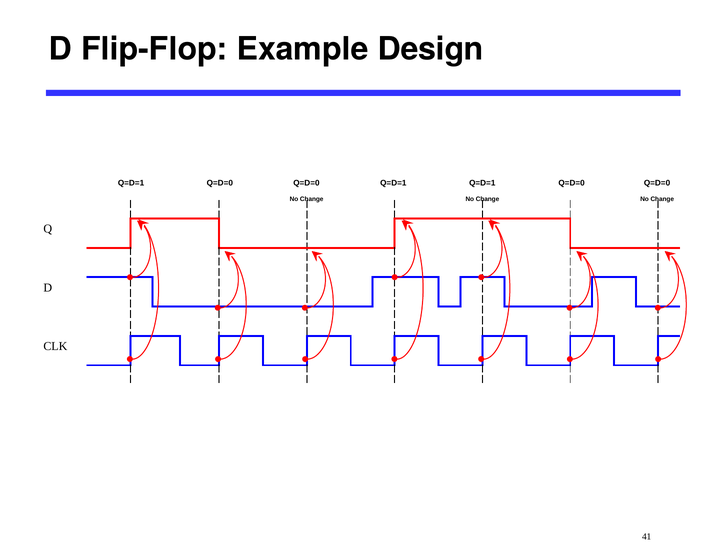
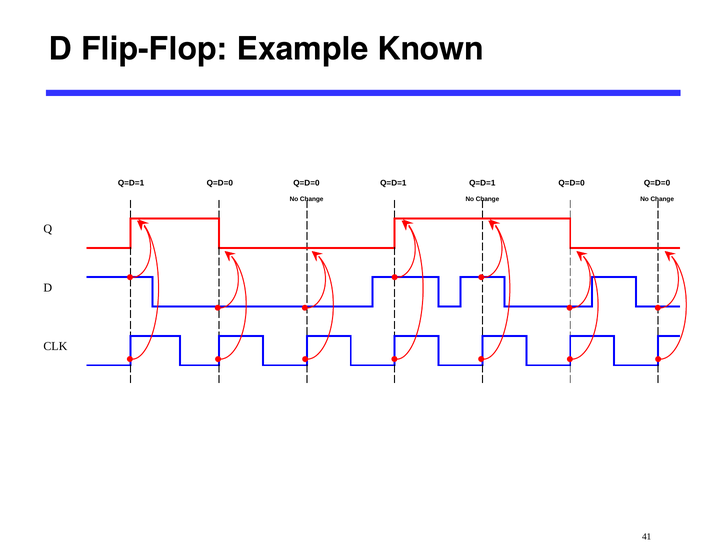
Design: Design -> Known
